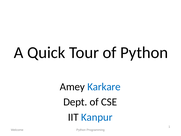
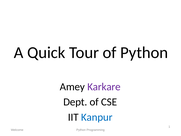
Karkare colour: blue -> purple
